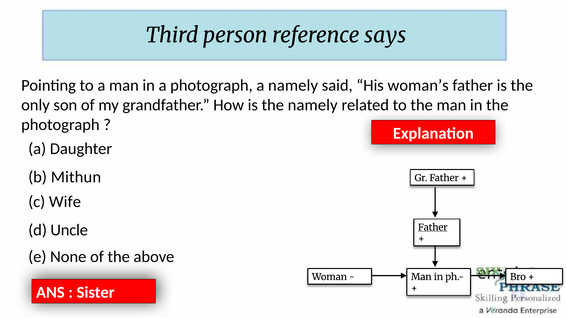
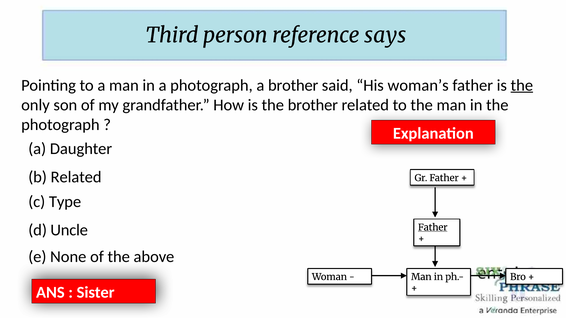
a namely: namely -> brother
the at (522, 85) underline: none -> present
the namely: namely -> brother
b Mithun: Mithun -> Related
Wife: Wife -> Type
